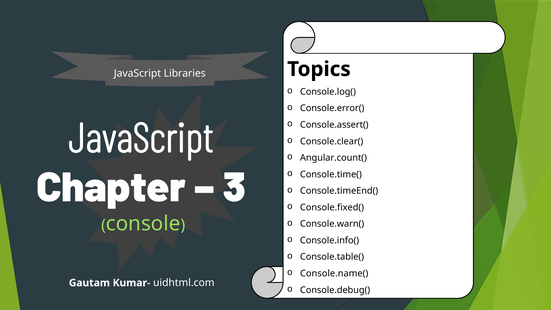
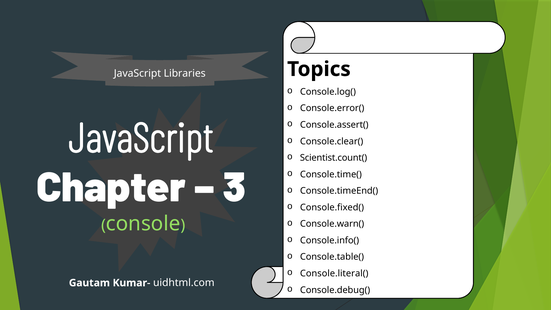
Angular.count(: Angular.count( -> Scientist.count(
Console.name(: Console.name( -> Console.literal(
